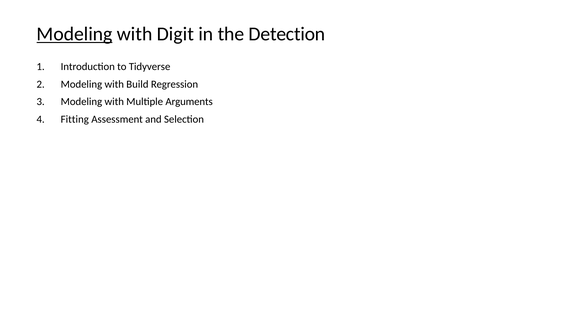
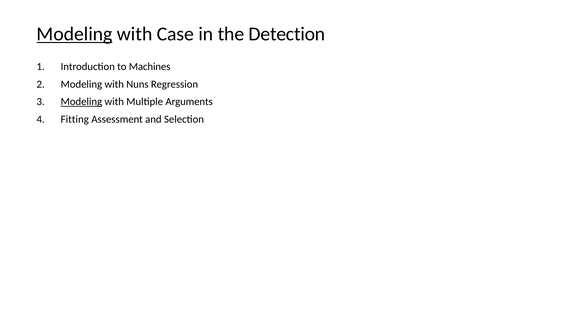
Digit: Digit -> Case
Tidyverse: Tidyverse -> Machines
Build: Build -> Nuns
Modeling at (81, 102) underline: none -> present
